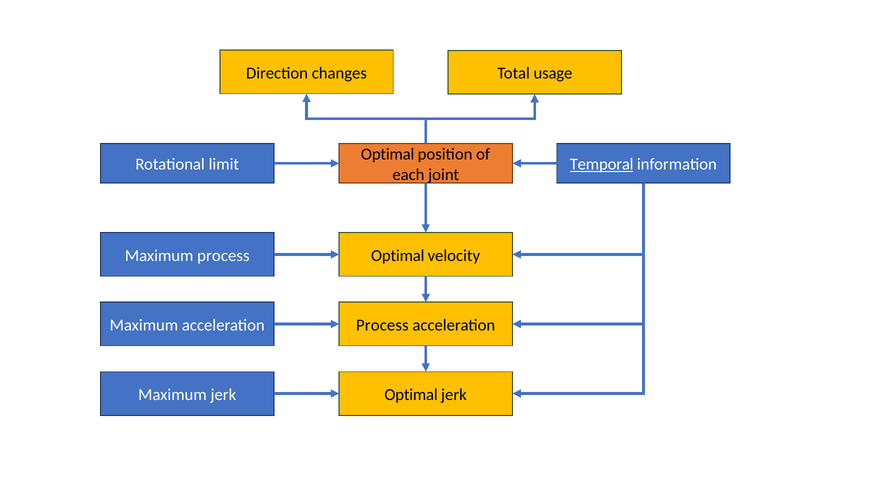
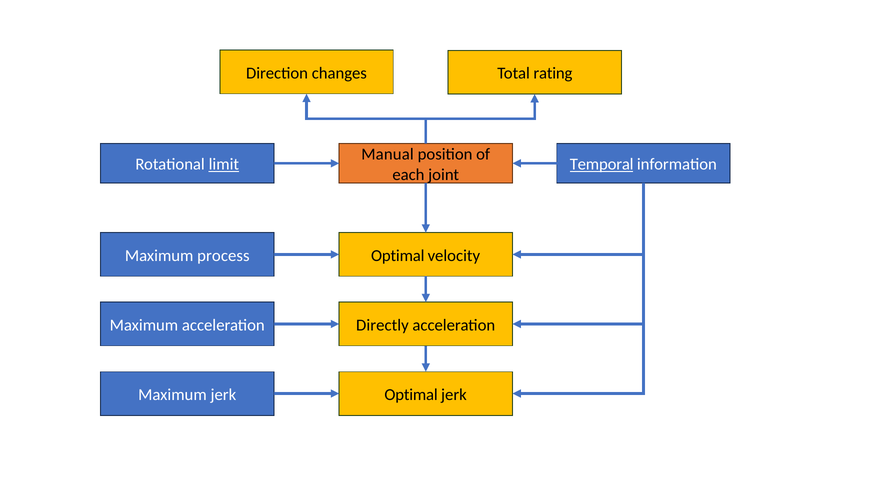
usage: usage -> rating
Optimal at (388, 155): Optimal -> Manual
limit underline: none -> present
Process at (382, 325): Process -> Directly
